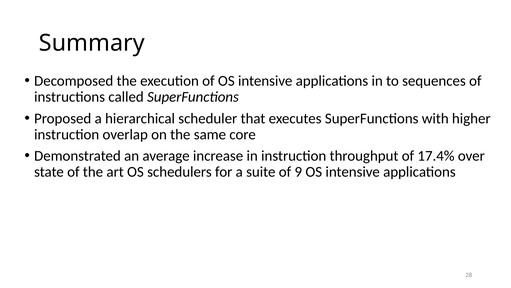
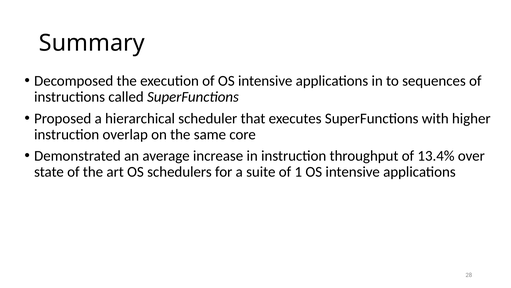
17.4%: 17.4% -> 13.4%
9: 9 -> 1
